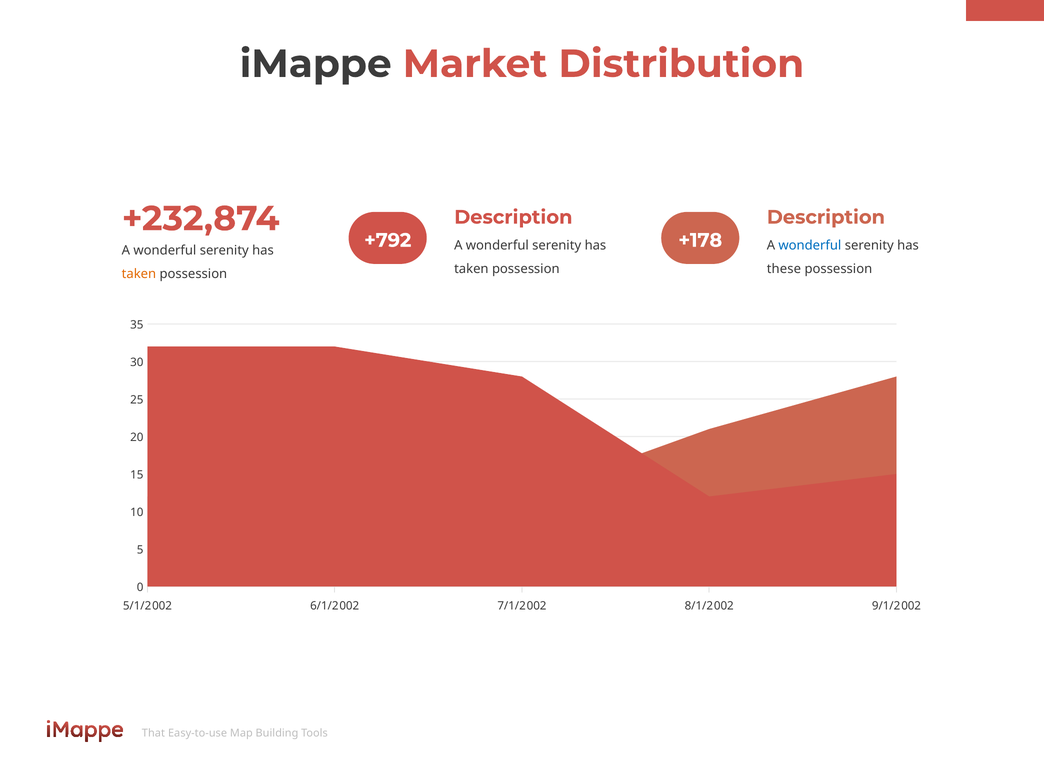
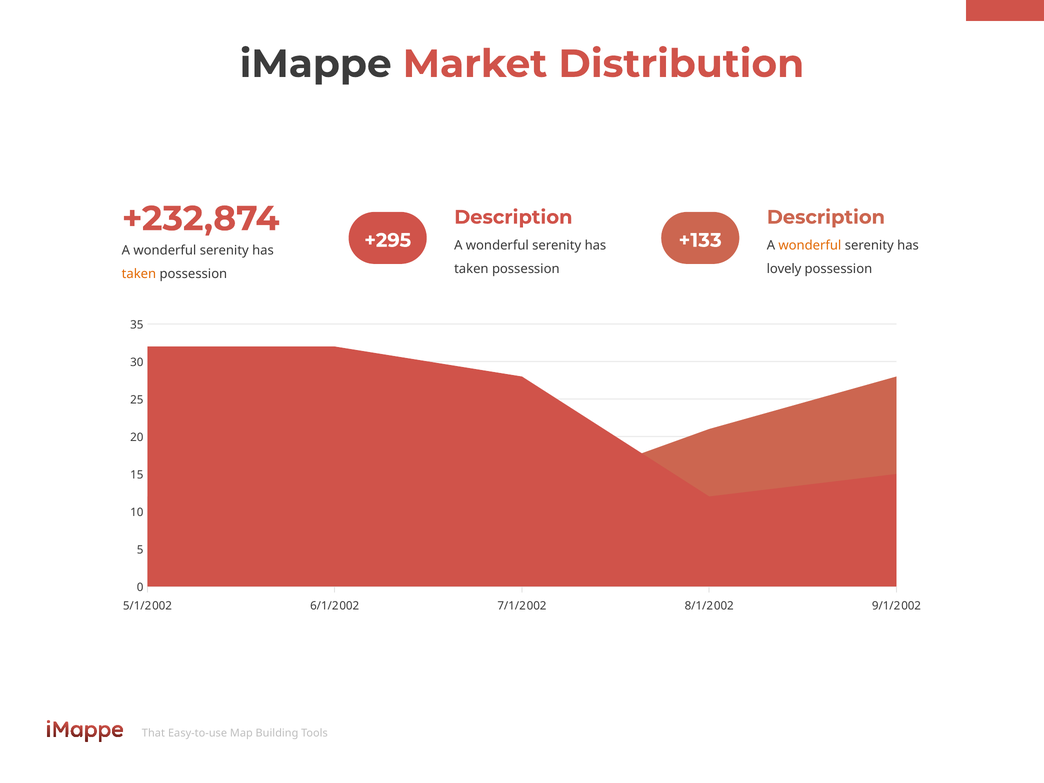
+792: +792 -> +295
+178: +178 -> +133
wonderful at (810, 245) colour: blue -> orange
these: these -> lovely
